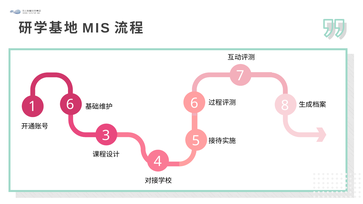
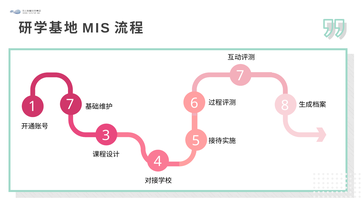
1 6: 6 -> 7
